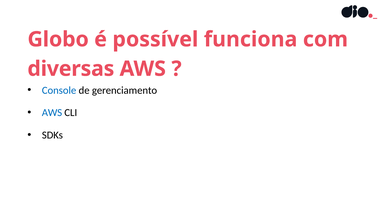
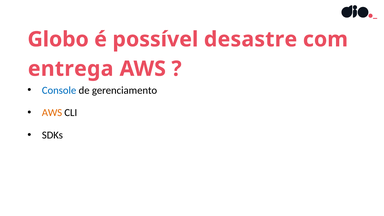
funciona: funciona -> desastre
diversas: diversas -> entrega
AWS at (52, 113) colour: blue -> orange
